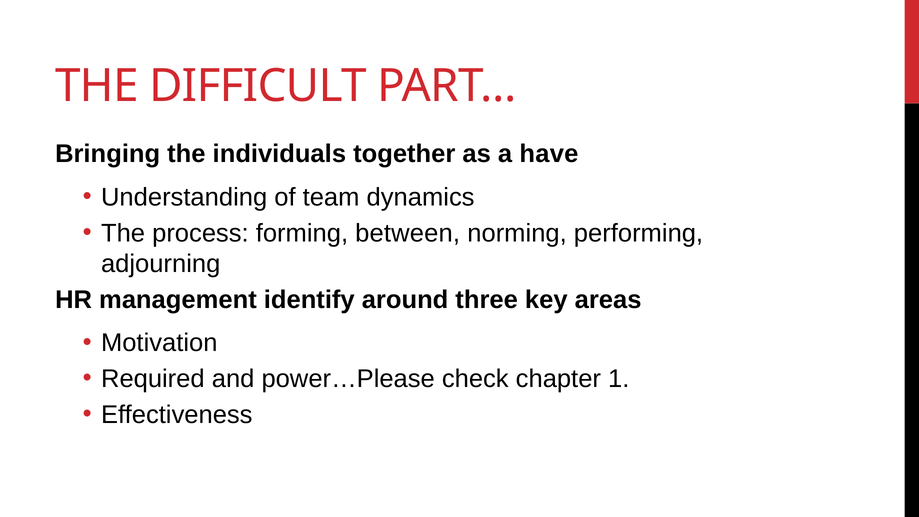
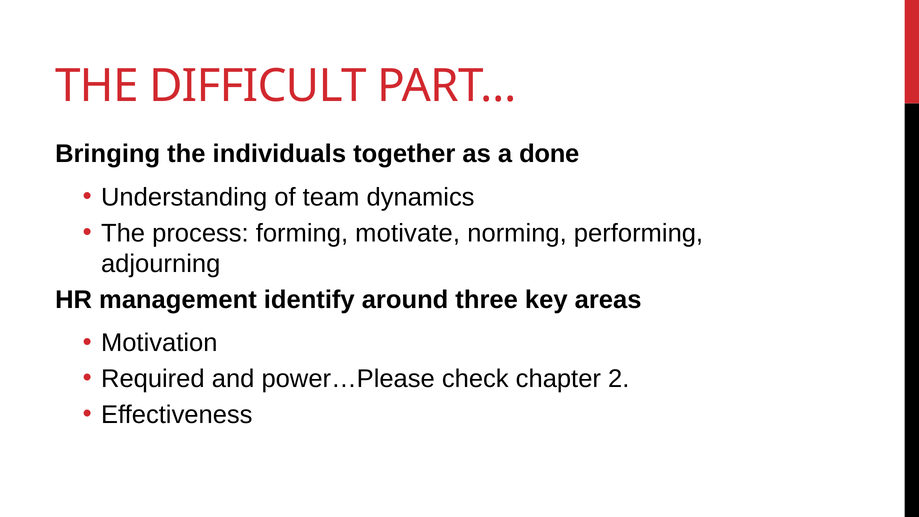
have: have -> done
between: between -> motivate
1: 1 -> 2
